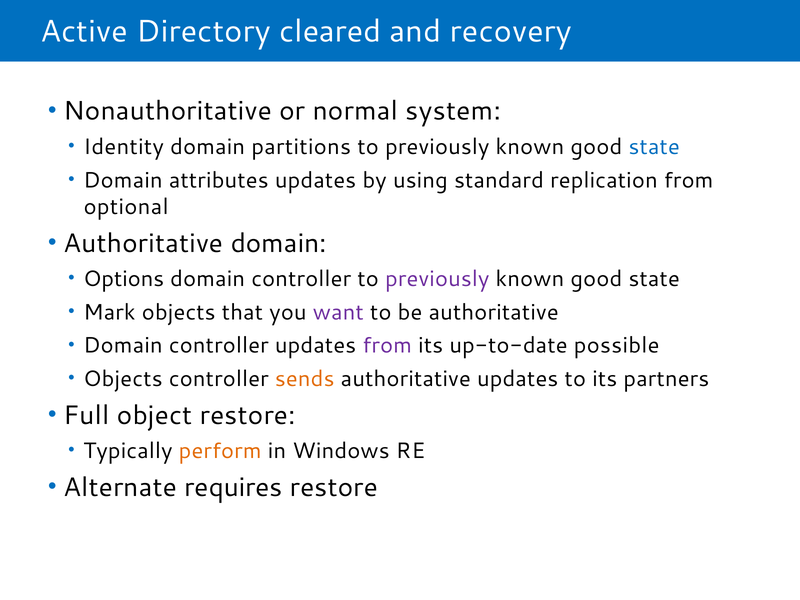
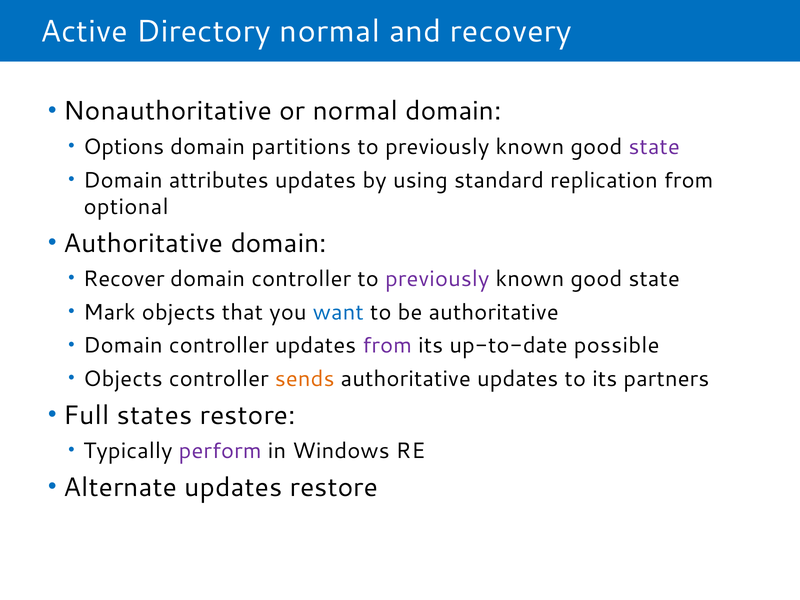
Directory cleared: cleared -> normal
normal system: system -> domain
Identity: Identity -> Options
state at (654, 147) colour: blue -> purple
Options: Options -> Recover
want colour: purple -> blue
object: object -> states
perform colour: orange -> purple
Alternate requires: requires -> updates
